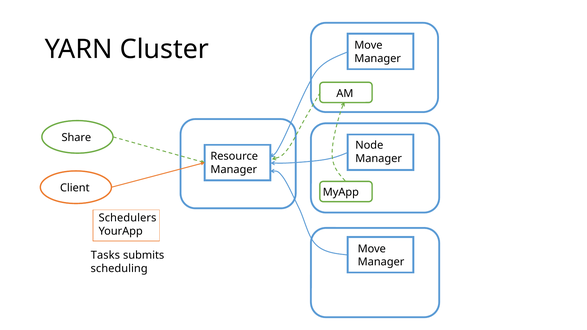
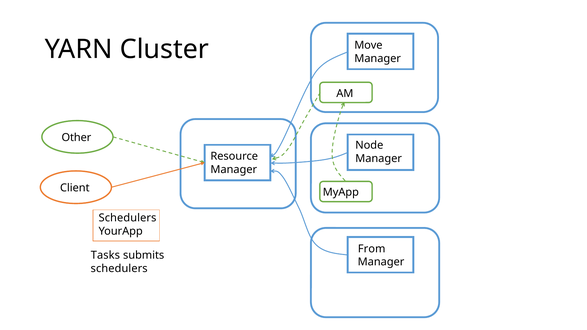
Share: Share -> Other
Move at (372, 249): Move -> From
scheduling at (119, 269): scheduling -> schedulers
